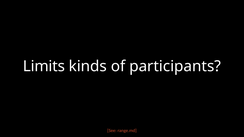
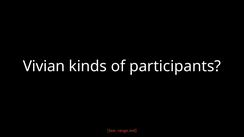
Limits: Limits -> Vivian
